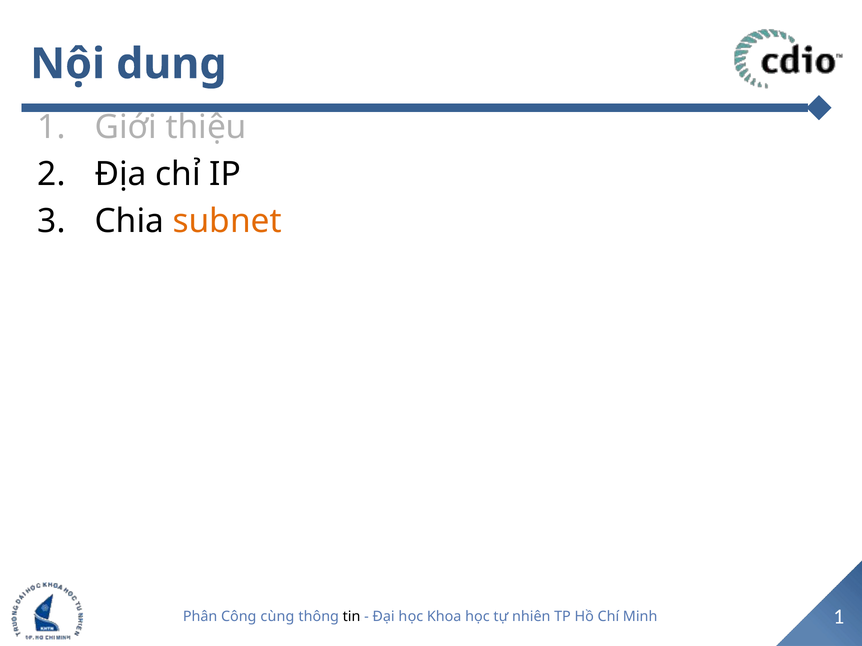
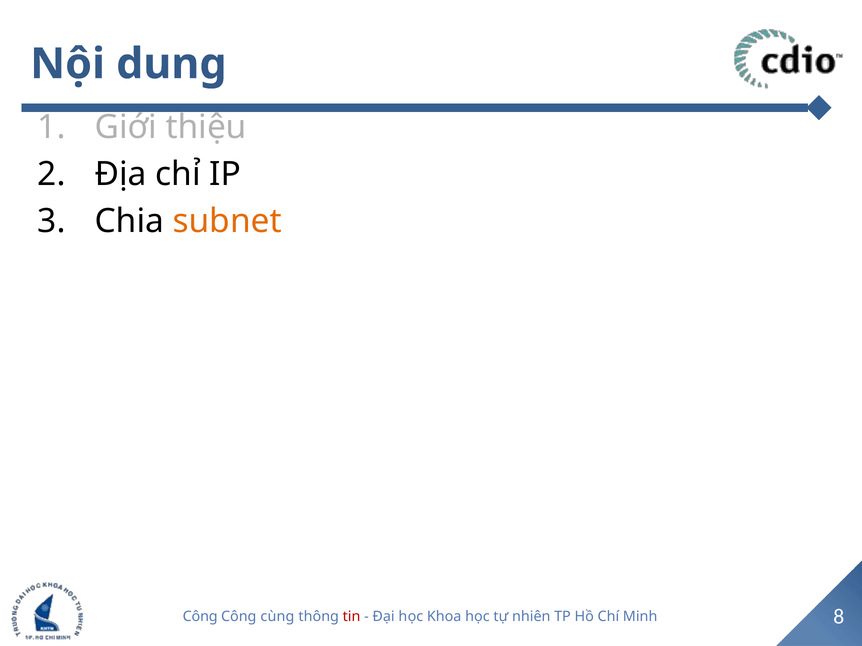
Phân at (200, 617): Phân -> Công
tin colour: black -> red
Minh 1: 1 -> 8
